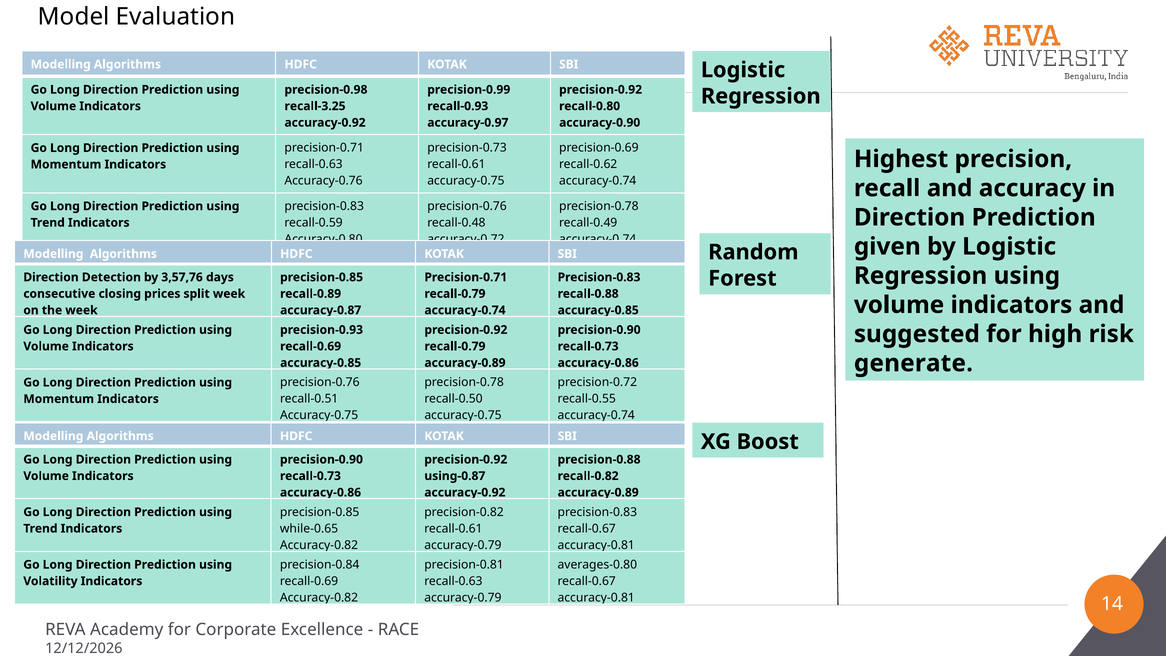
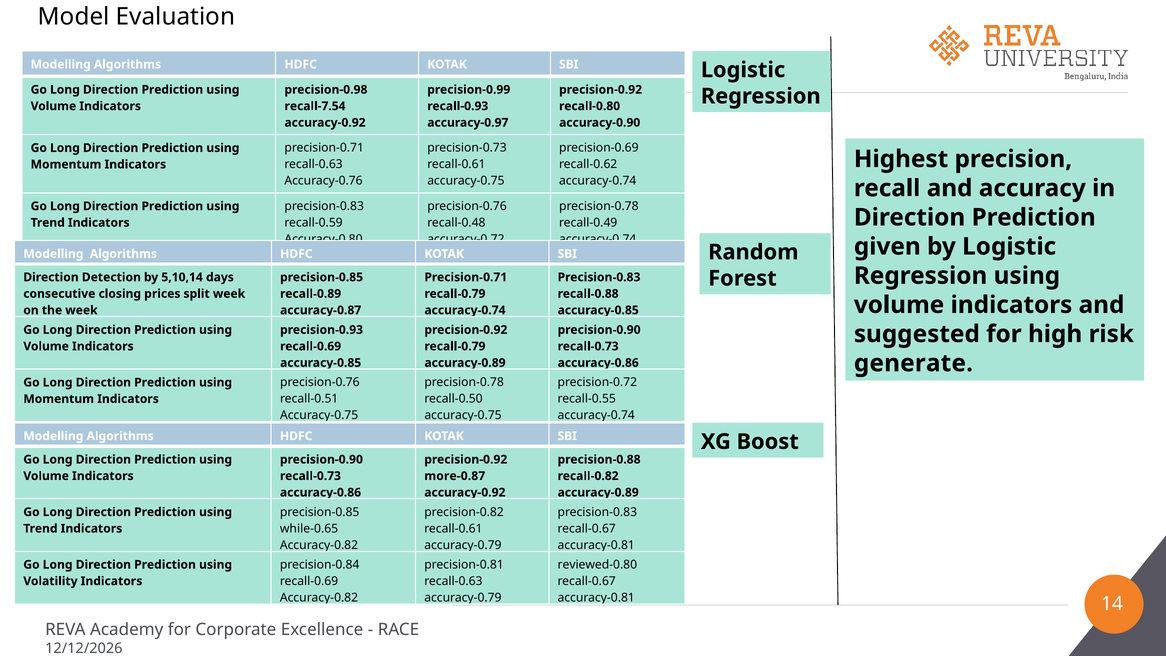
recall-3.25: recall-3.25 -> recall-7.54
3,57,76: 3,57,76 -> 5,10,14
using-0.87: using-0.87 -> more-0.87
averages-0.80: averages-0.80 -> reviewed-0.80
